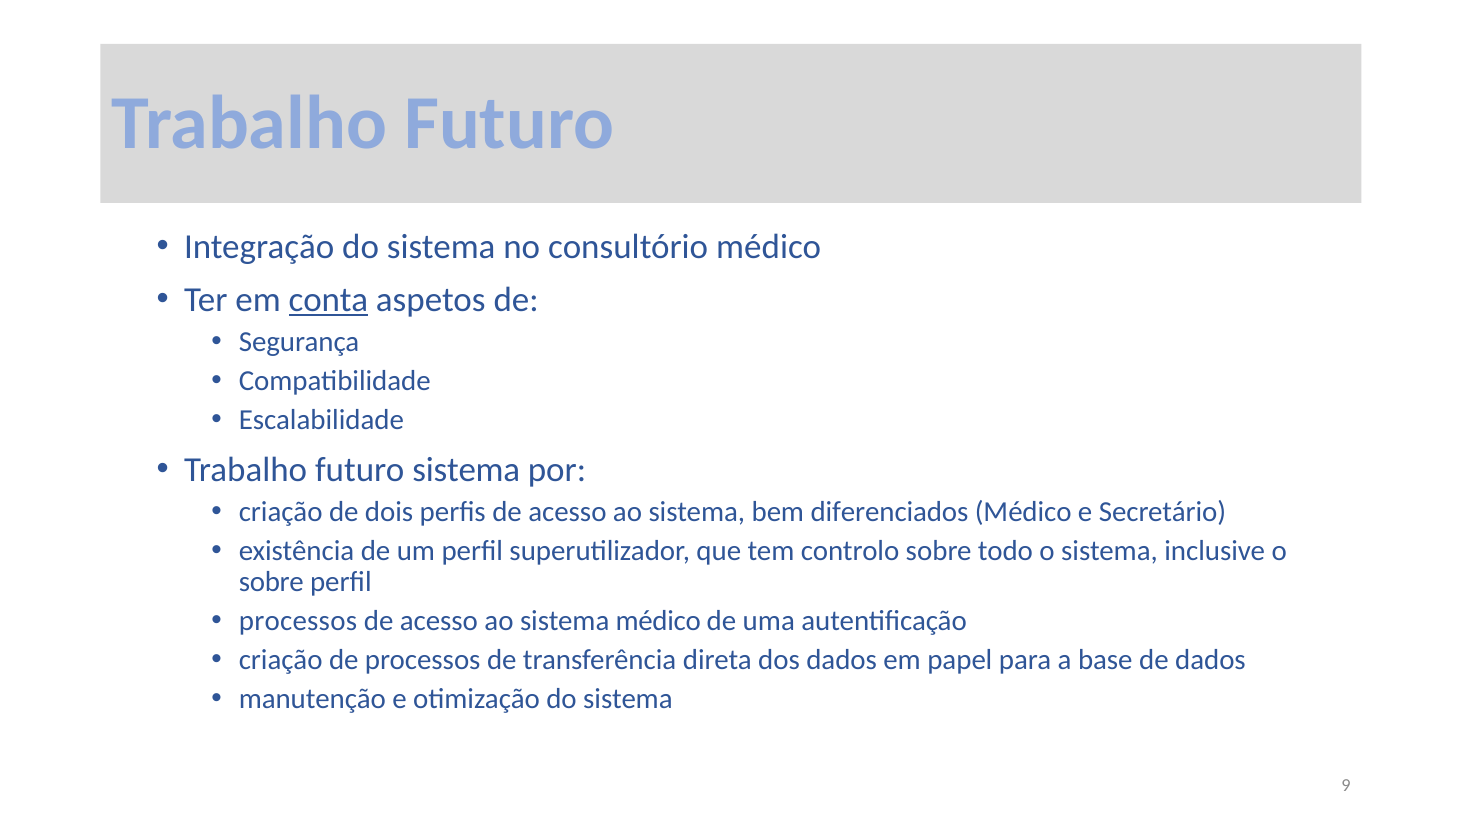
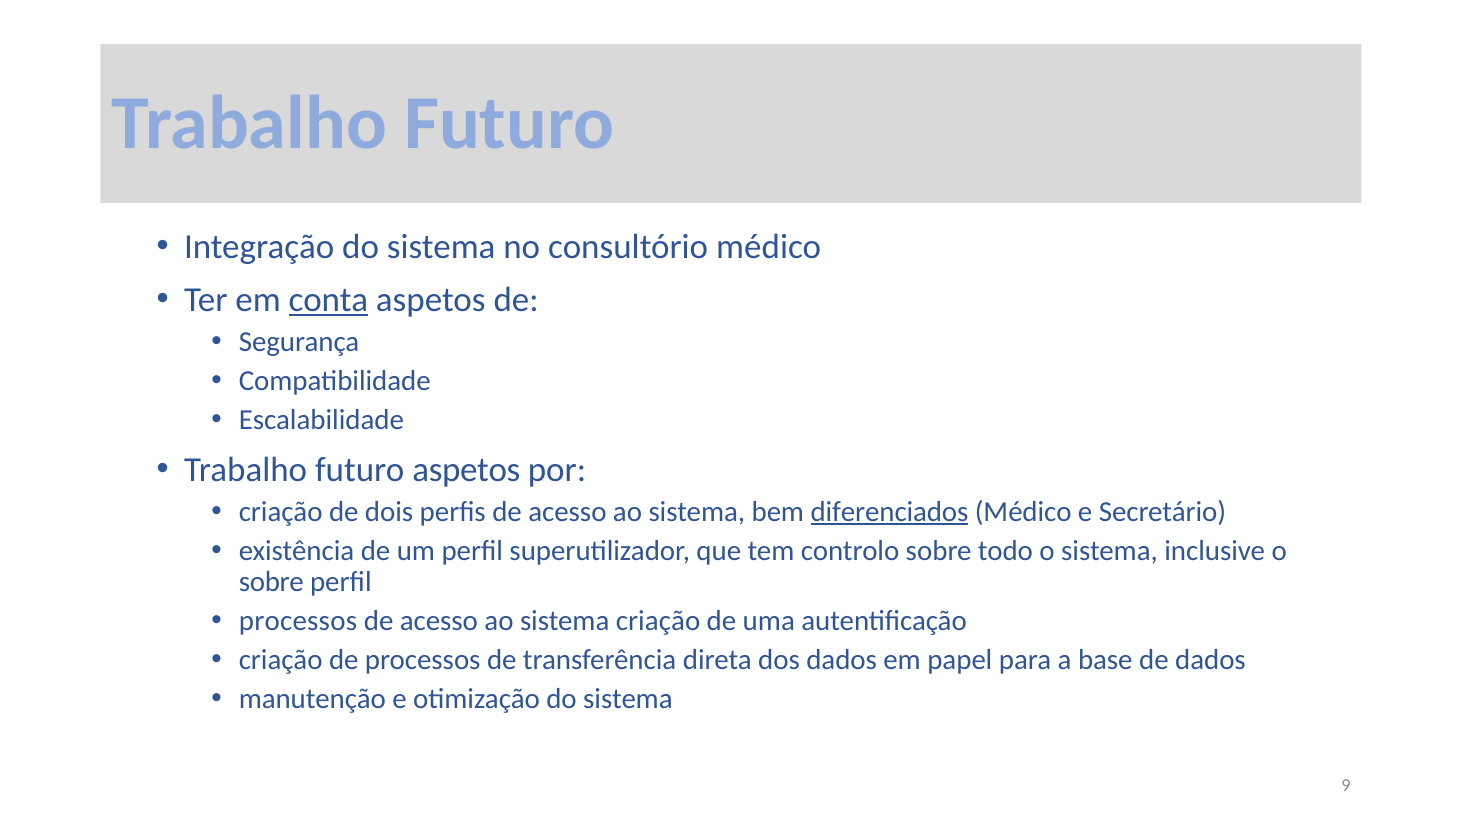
futuro sistema: sistema -> aspetos
diferenciados underline: none -> present
sistema médico: médico -> criação
